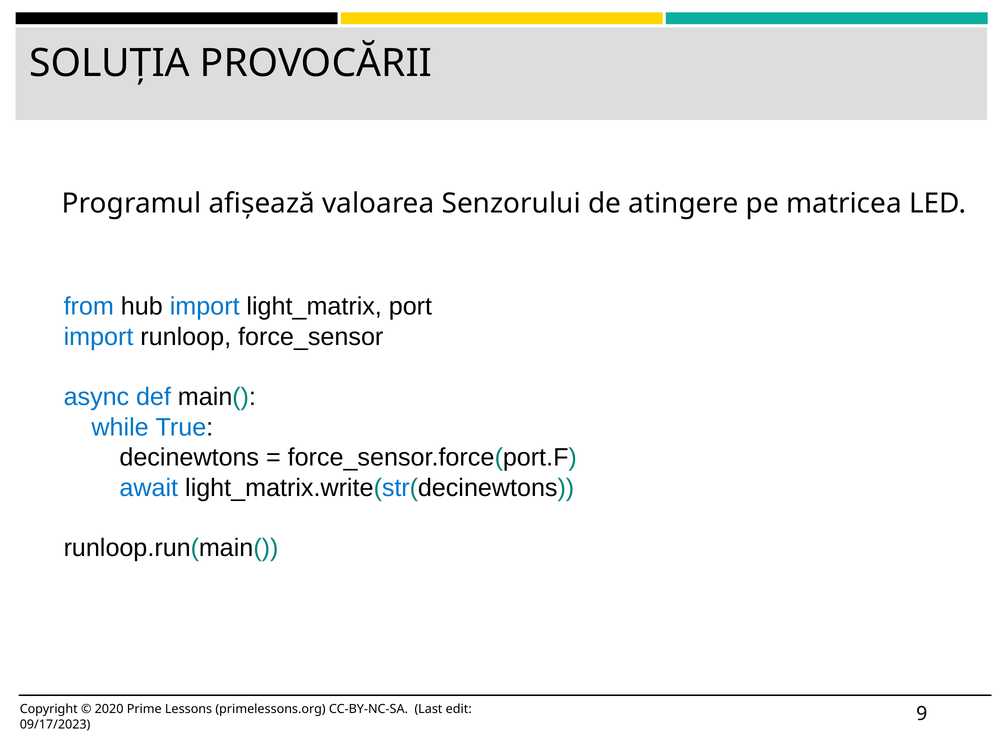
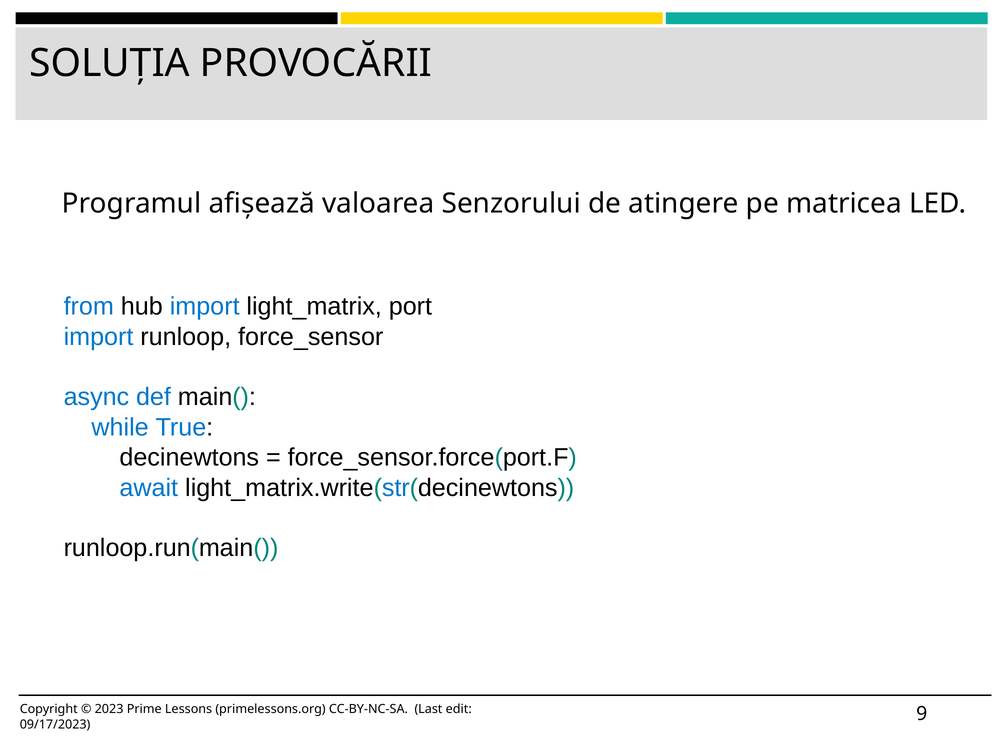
2020: 2020 -> 2023
